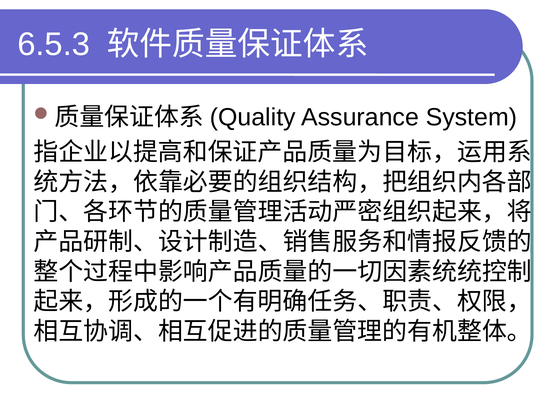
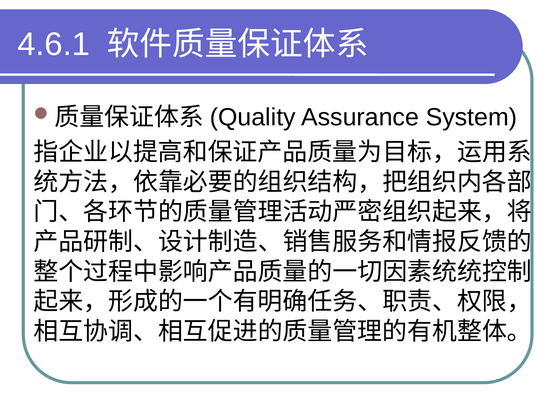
6.5.3: 6.5.3 -> 4.6.1
